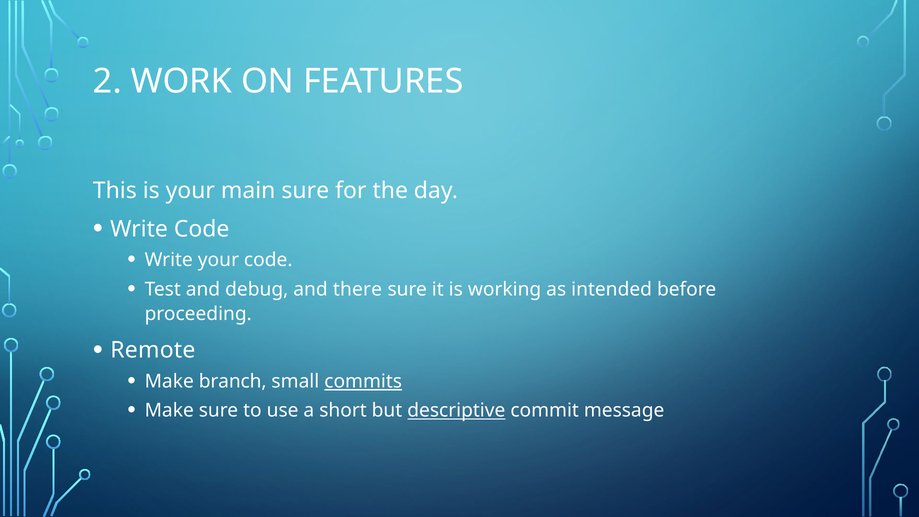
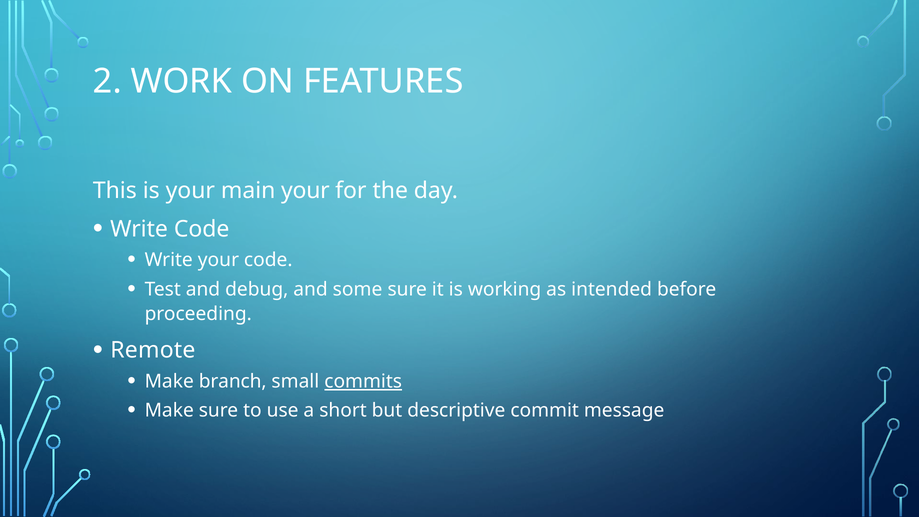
main sure: sure -> your
there: there -> some
descriptive underline: present -> none
